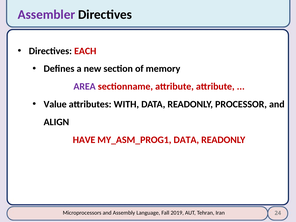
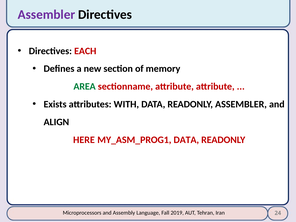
AREA colour: purple -> green
Value: Value -> Exists
READONLY PROCESSOR: PROCESSOR -> ASSEMBLER
HAVE: HAVE -> HERE
